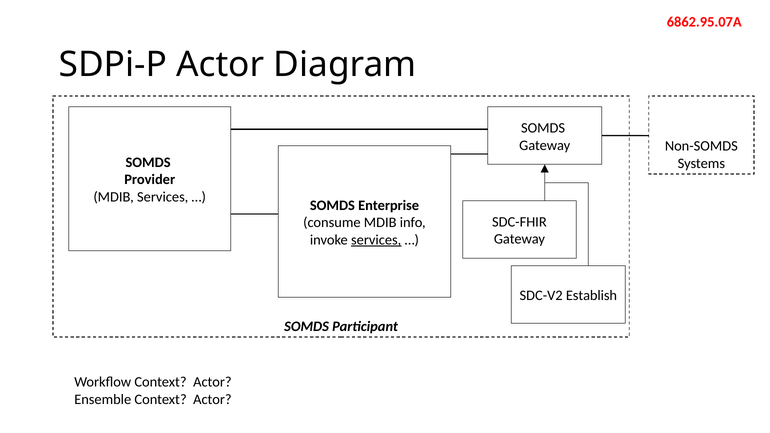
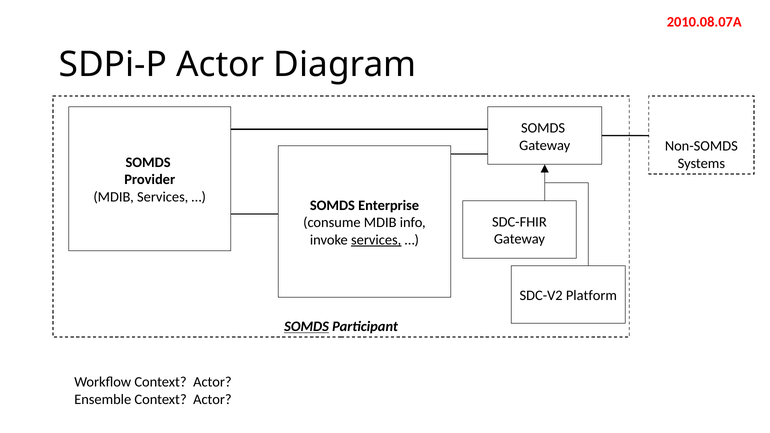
6862.95.07A: 6862.95.07A -> 2010.08.07A
Establish: Establish -> Platform
SOMDS at (307, 327) underline: none -> present
